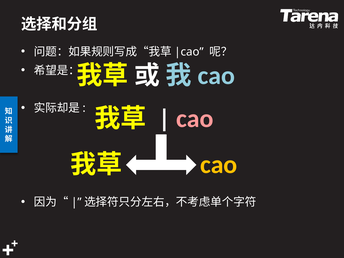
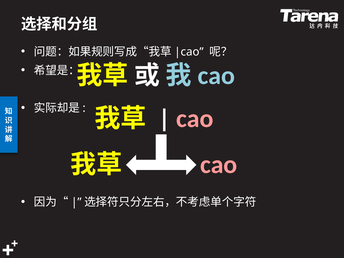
cao at (219, 165) colour: yellow -> pink
